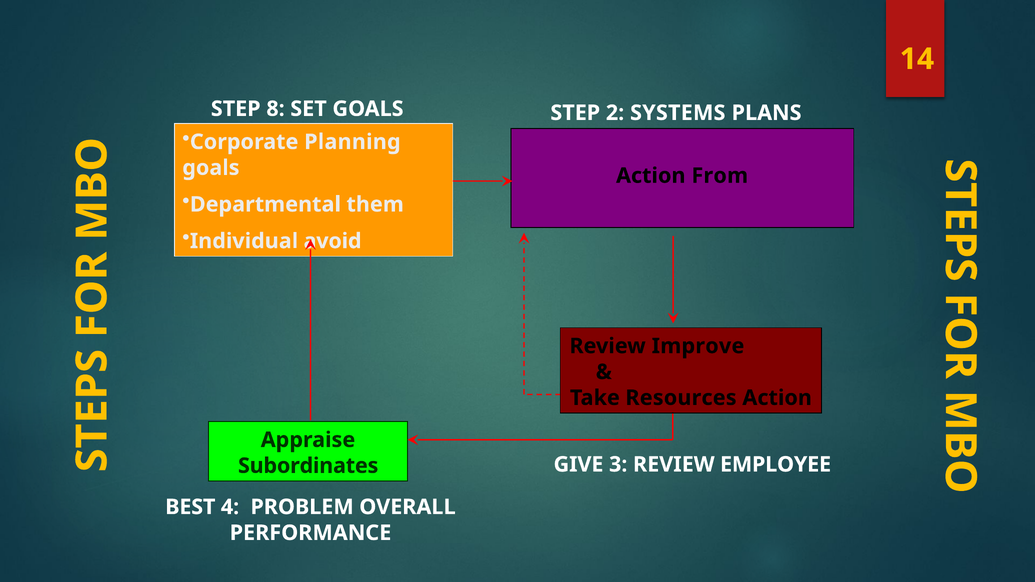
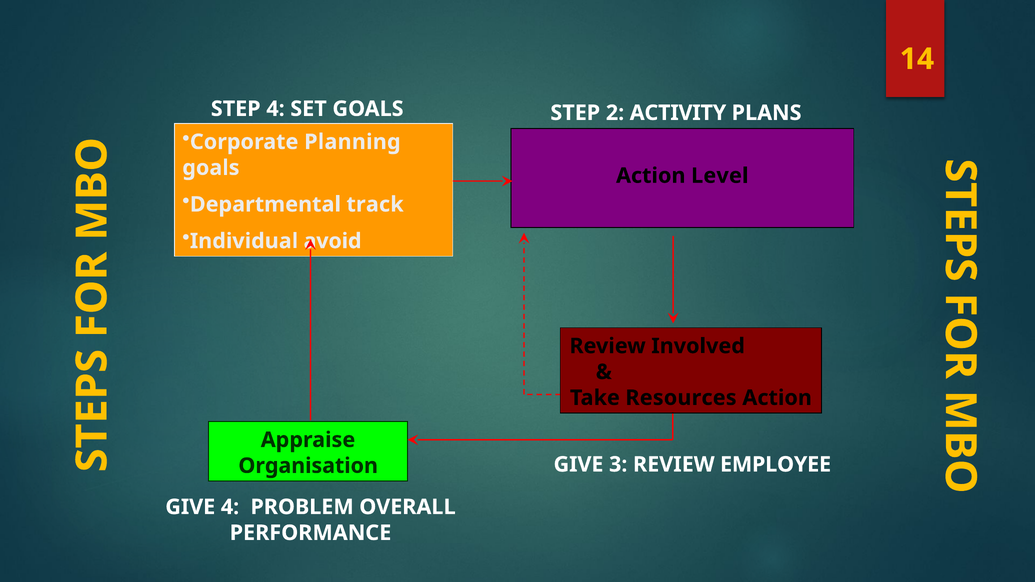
STEP 8: 8 -> 4
SYSTEMS: SYSTEMS -> ACTIVITY
From: From -> Level
them: them -> track
Improve: Improve -> Involved
Subordinates: Subordinates -> Organisation
BEST at (190, 507): BEST -> GIVE
